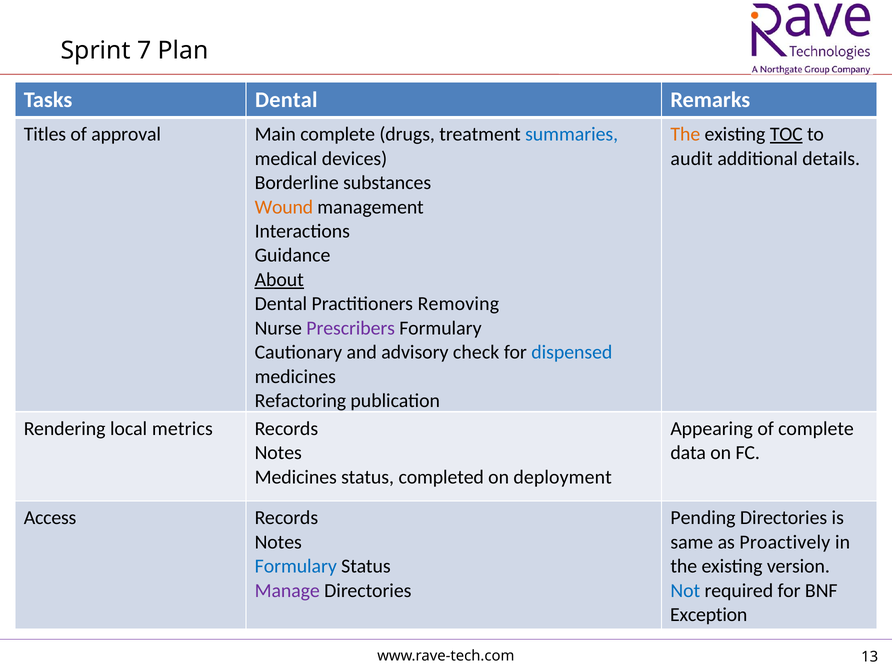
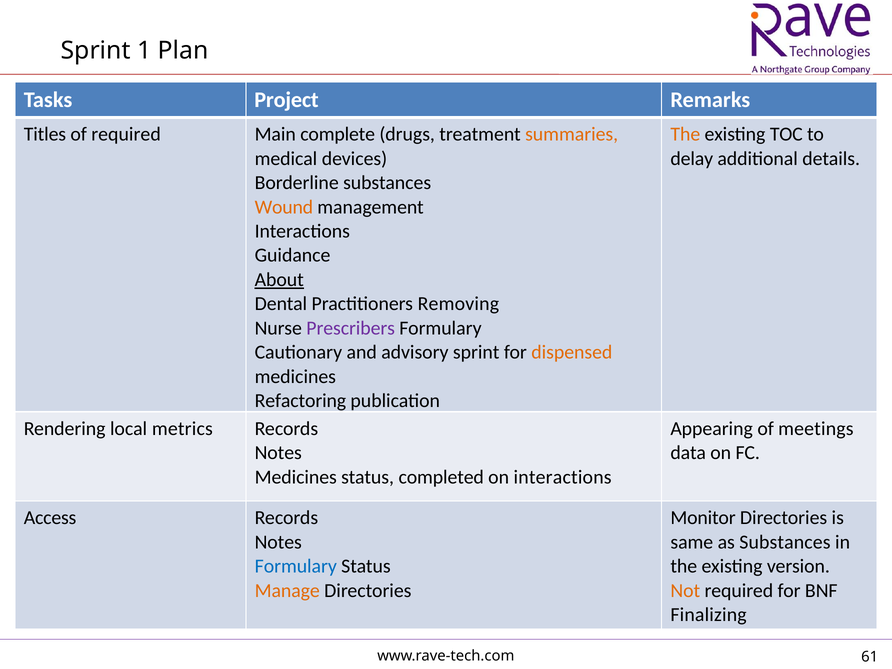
7: 7 -> 1
Tasks Dental: Dental -> Project
of approval: approval -> required
summaries colour: blue -> orange
TOC underline: present -> none
audit: audit -> delay
advisory check: check -> sprint
dispensed colour: blue -> orange
of complete: complete -> meetings
on deployment: deployment -> interactions
Pending: Pending -> Monitor
as Proactively: Proactively -> Substances
Manage colour: purple -> orange
Not colour: blue -> orange
Exception: Exception -> Finalizing
13: 13 -> 61
